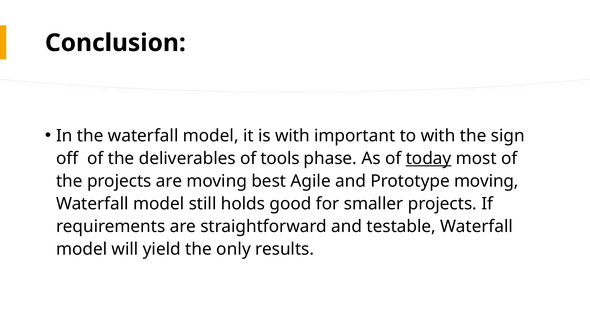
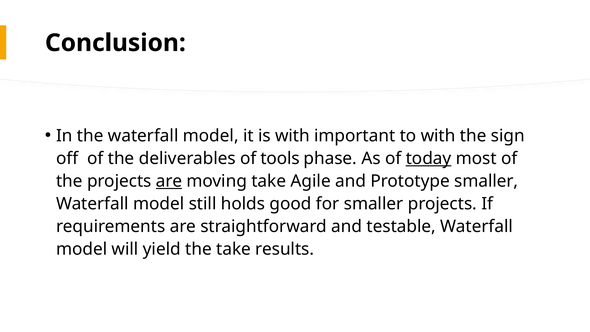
are at (169, 181) underline: none -> present
moving best: best -> take
Prototype moving: moving -> smaller
the only: only -> take
